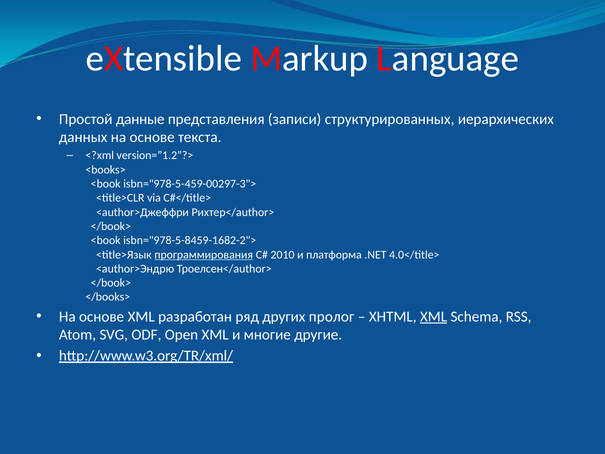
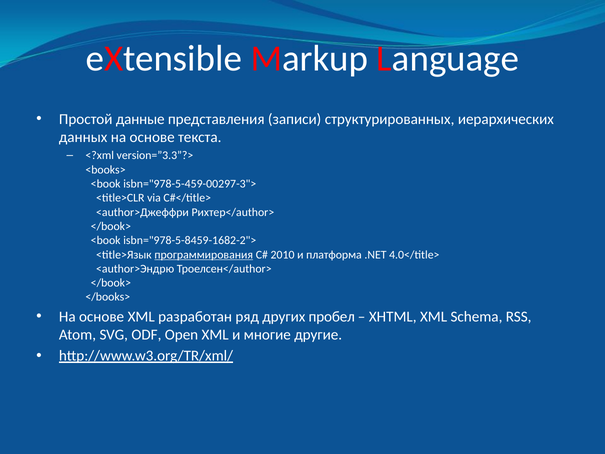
version=”1.2”?>: version=”1.2”?> -> version=”3.3”?>
пролог: пролог -> пробел
XML at (434, 316) underline: present -> none
